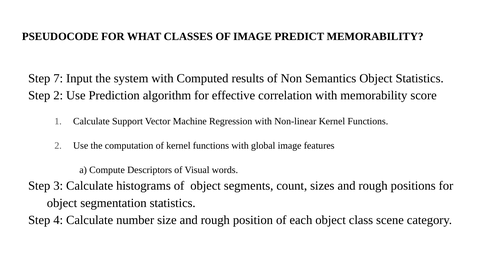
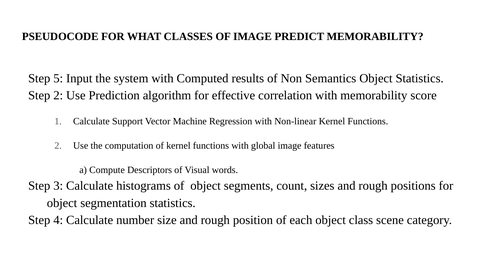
7: 7 -> 5
